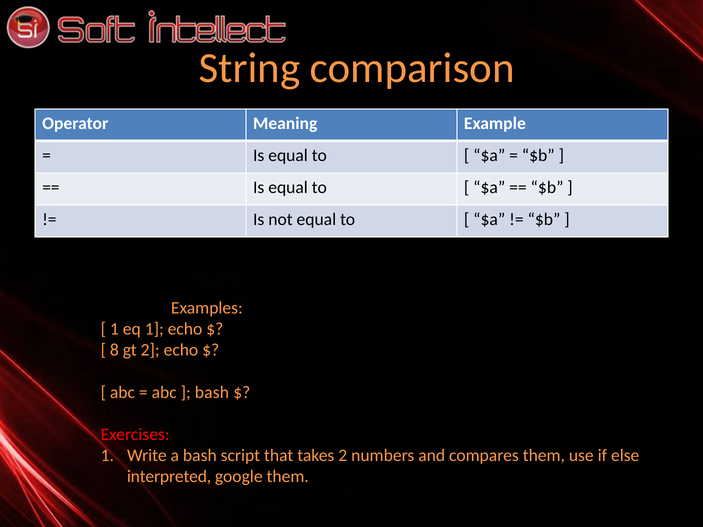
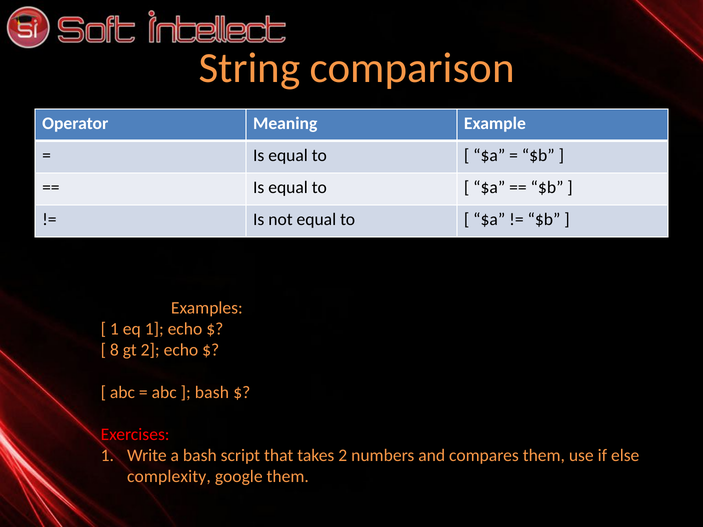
interpreted: interpreted -> complexity
